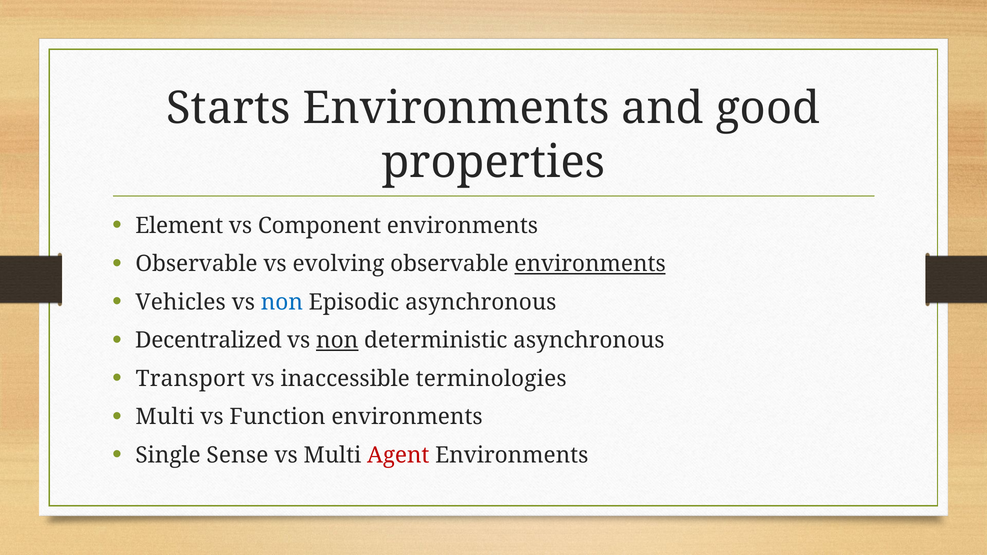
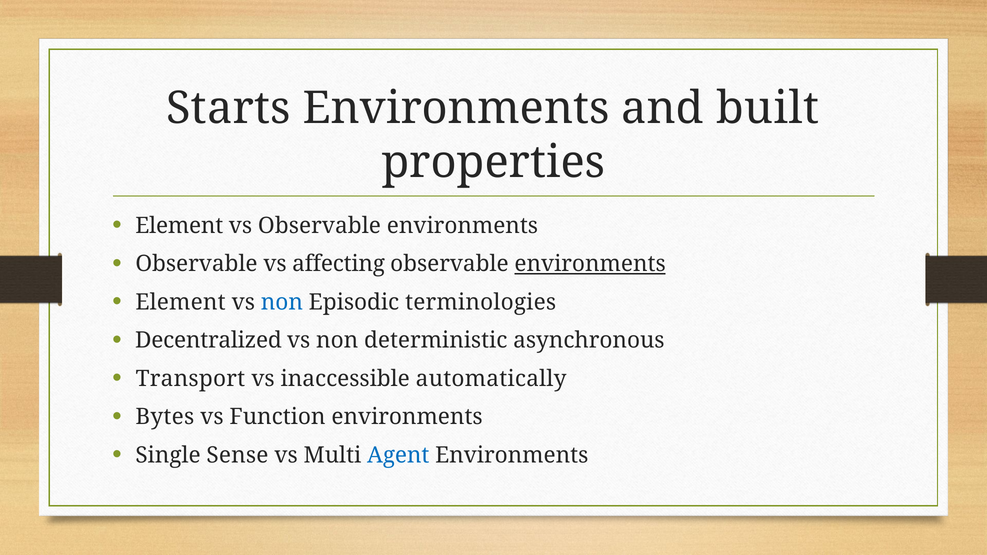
good: good -> built
vs Component: Component -> Observable
evolving: evolving -> affecting
Vehicles at (181, 302): Vehicles -> Element
Episodic asynchronous: asynchronous -> terminologies
non at (337, 341) underline: present -> none
terminologies: terminologies -> automatically
Multi at (165, 417): Multi -> Bytes
Agent colour: red -> blue
